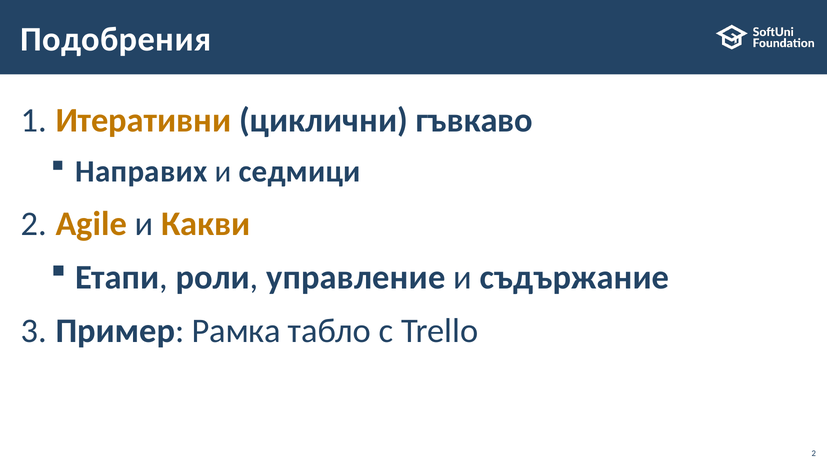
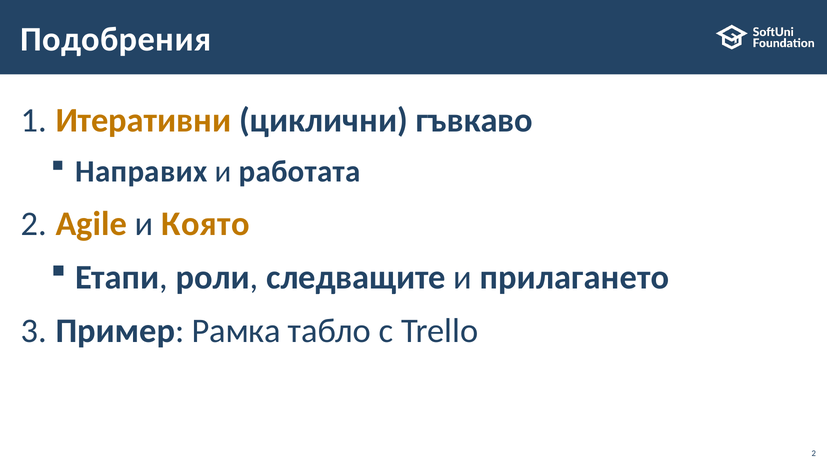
седмици: седмици -> работата
Какви: Какви -> Която
управление: управление -> следващите
съдържание: съдържание -> прилагането
